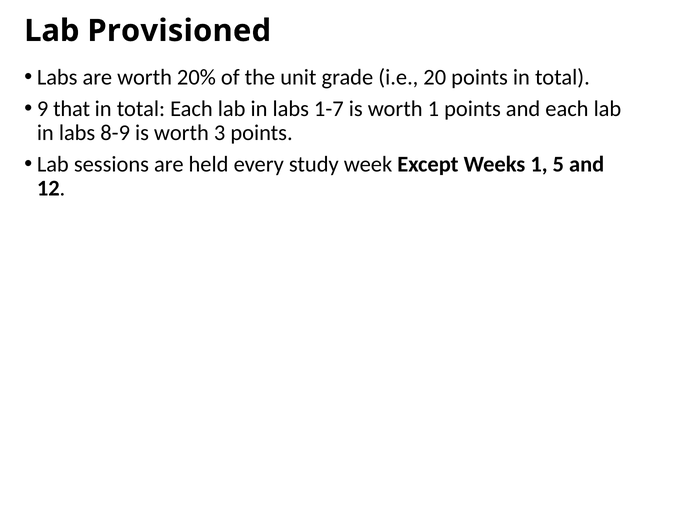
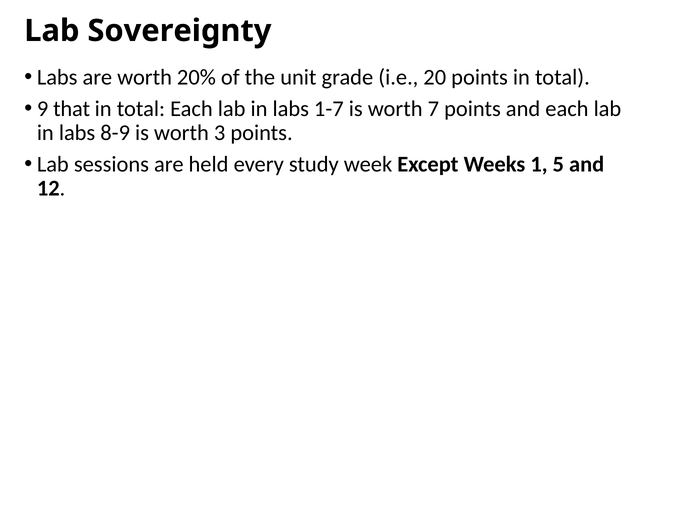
Provisioned: Provisioned -> Sovereignty
worth 1: 1 -> 7
